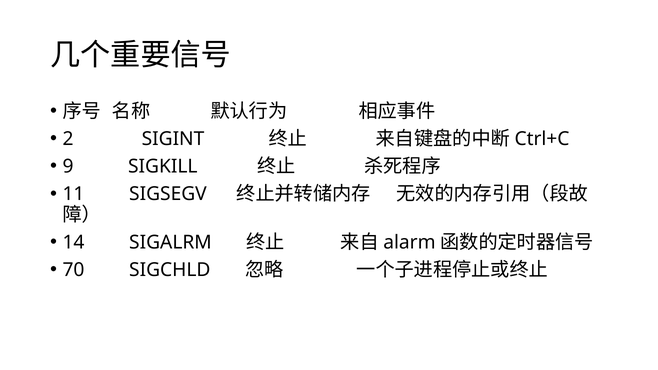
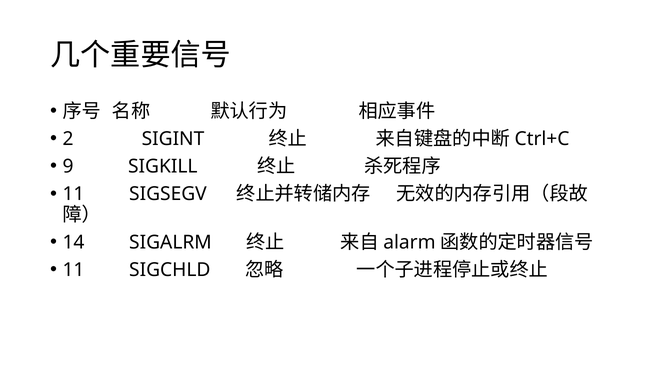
70 at (73, 270): 70 -> 11
